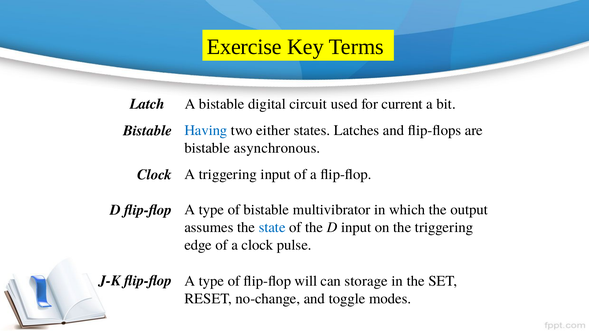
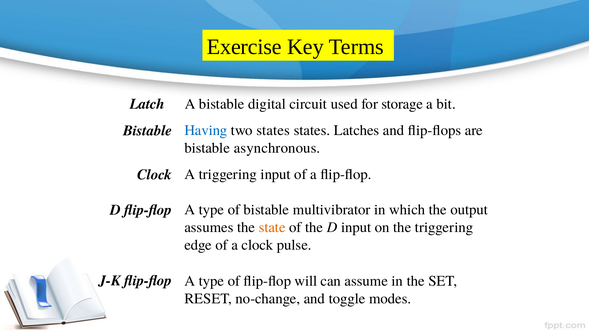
current: current -> storage
two either: either -> states
state colour: blue -> orange
storage: storage -> assume
